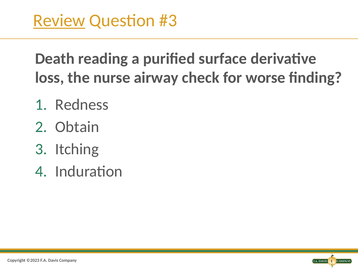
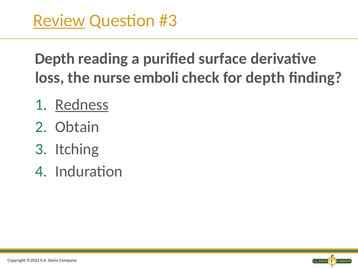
Death at (55, 59): Death -> Depth
airway: airway -> emboli
for worse: worse -> depth
Redness underline: none -> present
